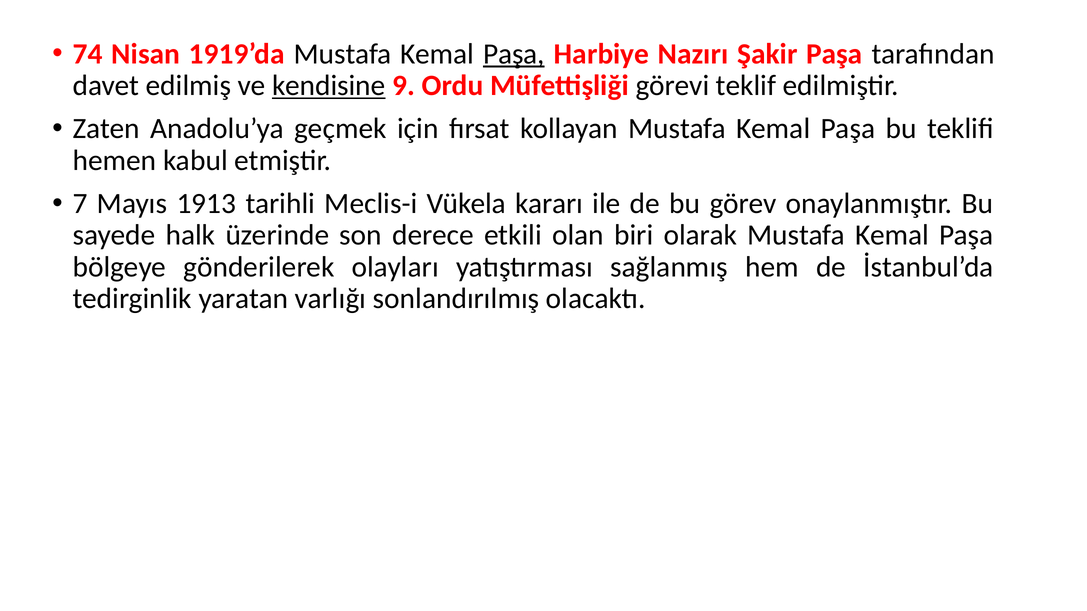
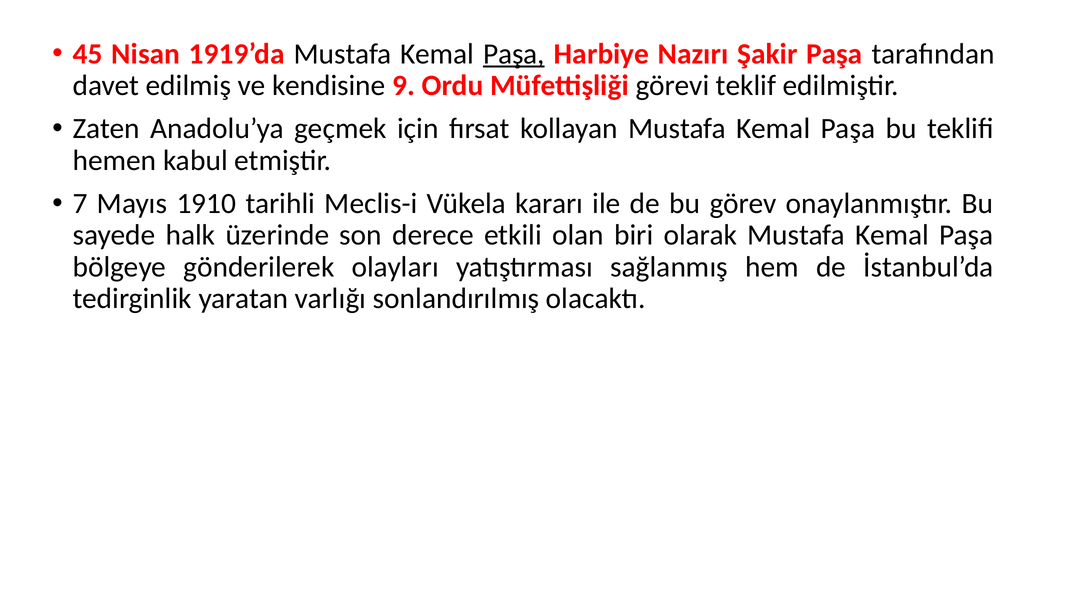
74: 74 -> 45
kendisine underline: present -> none
1913: 1913 -> 1910
